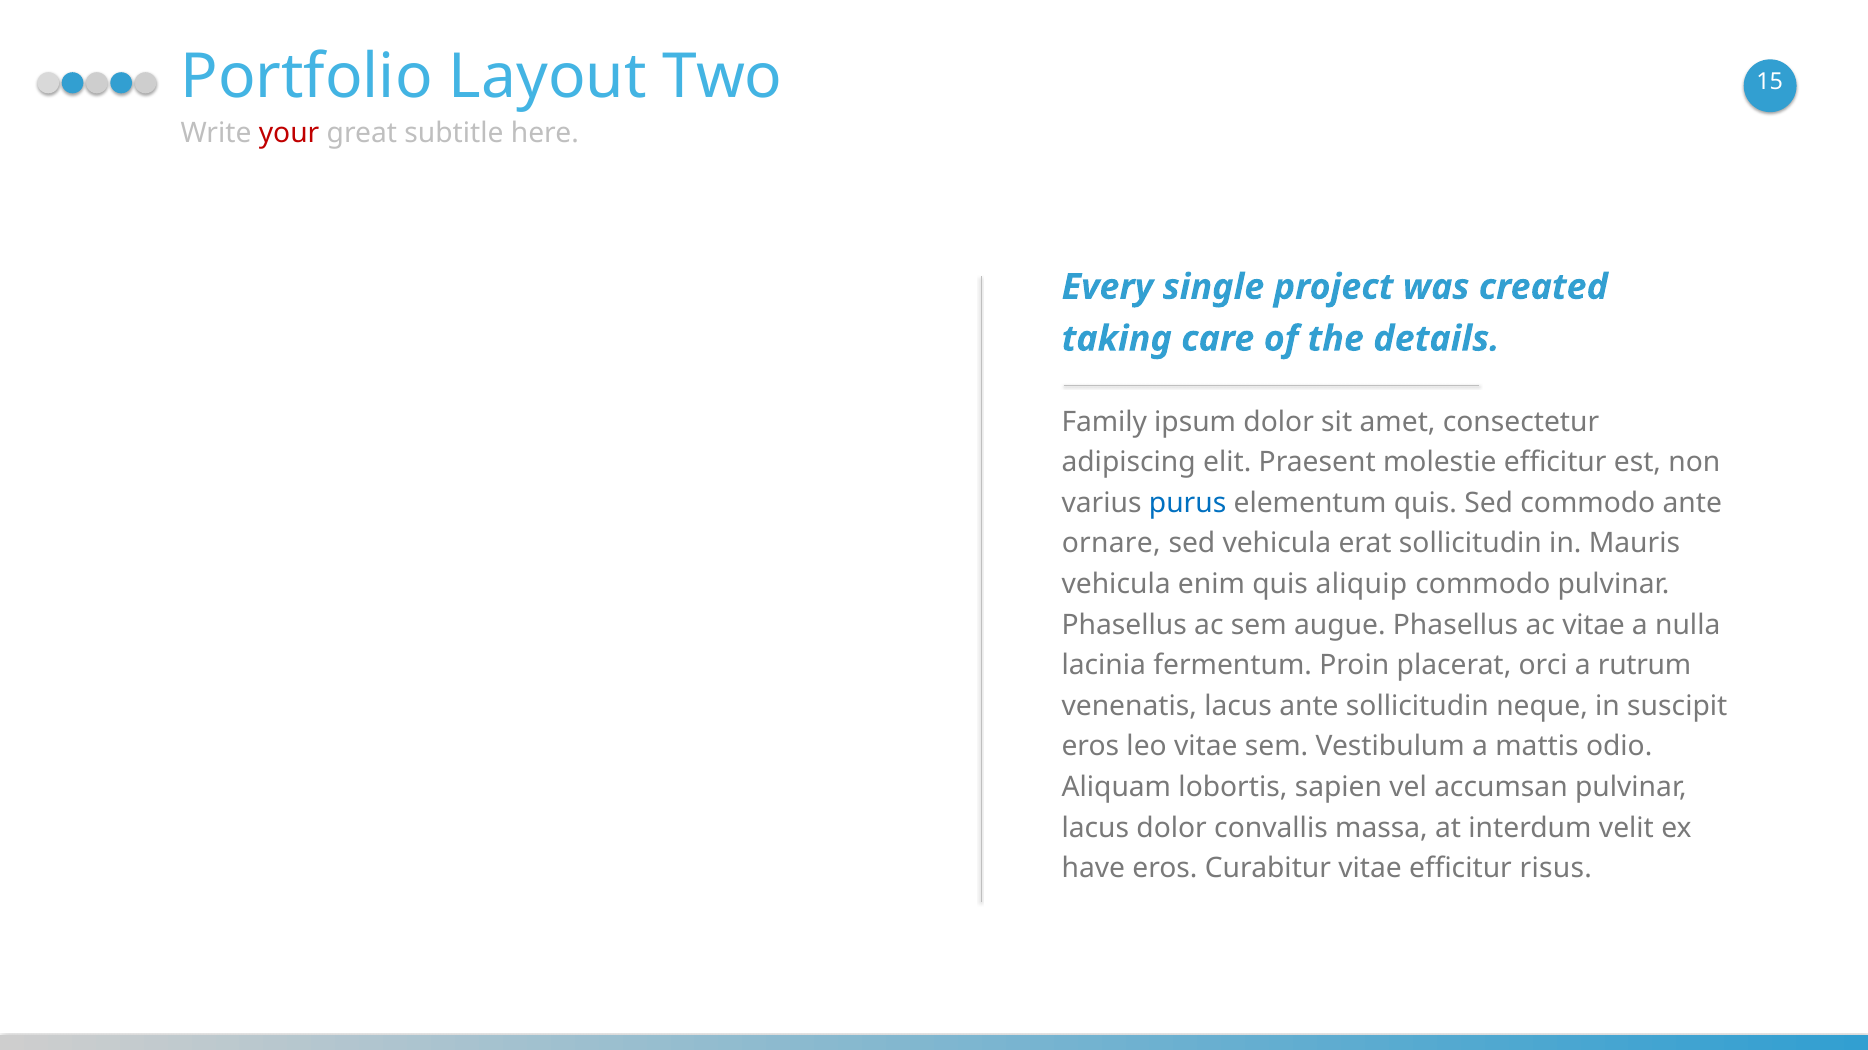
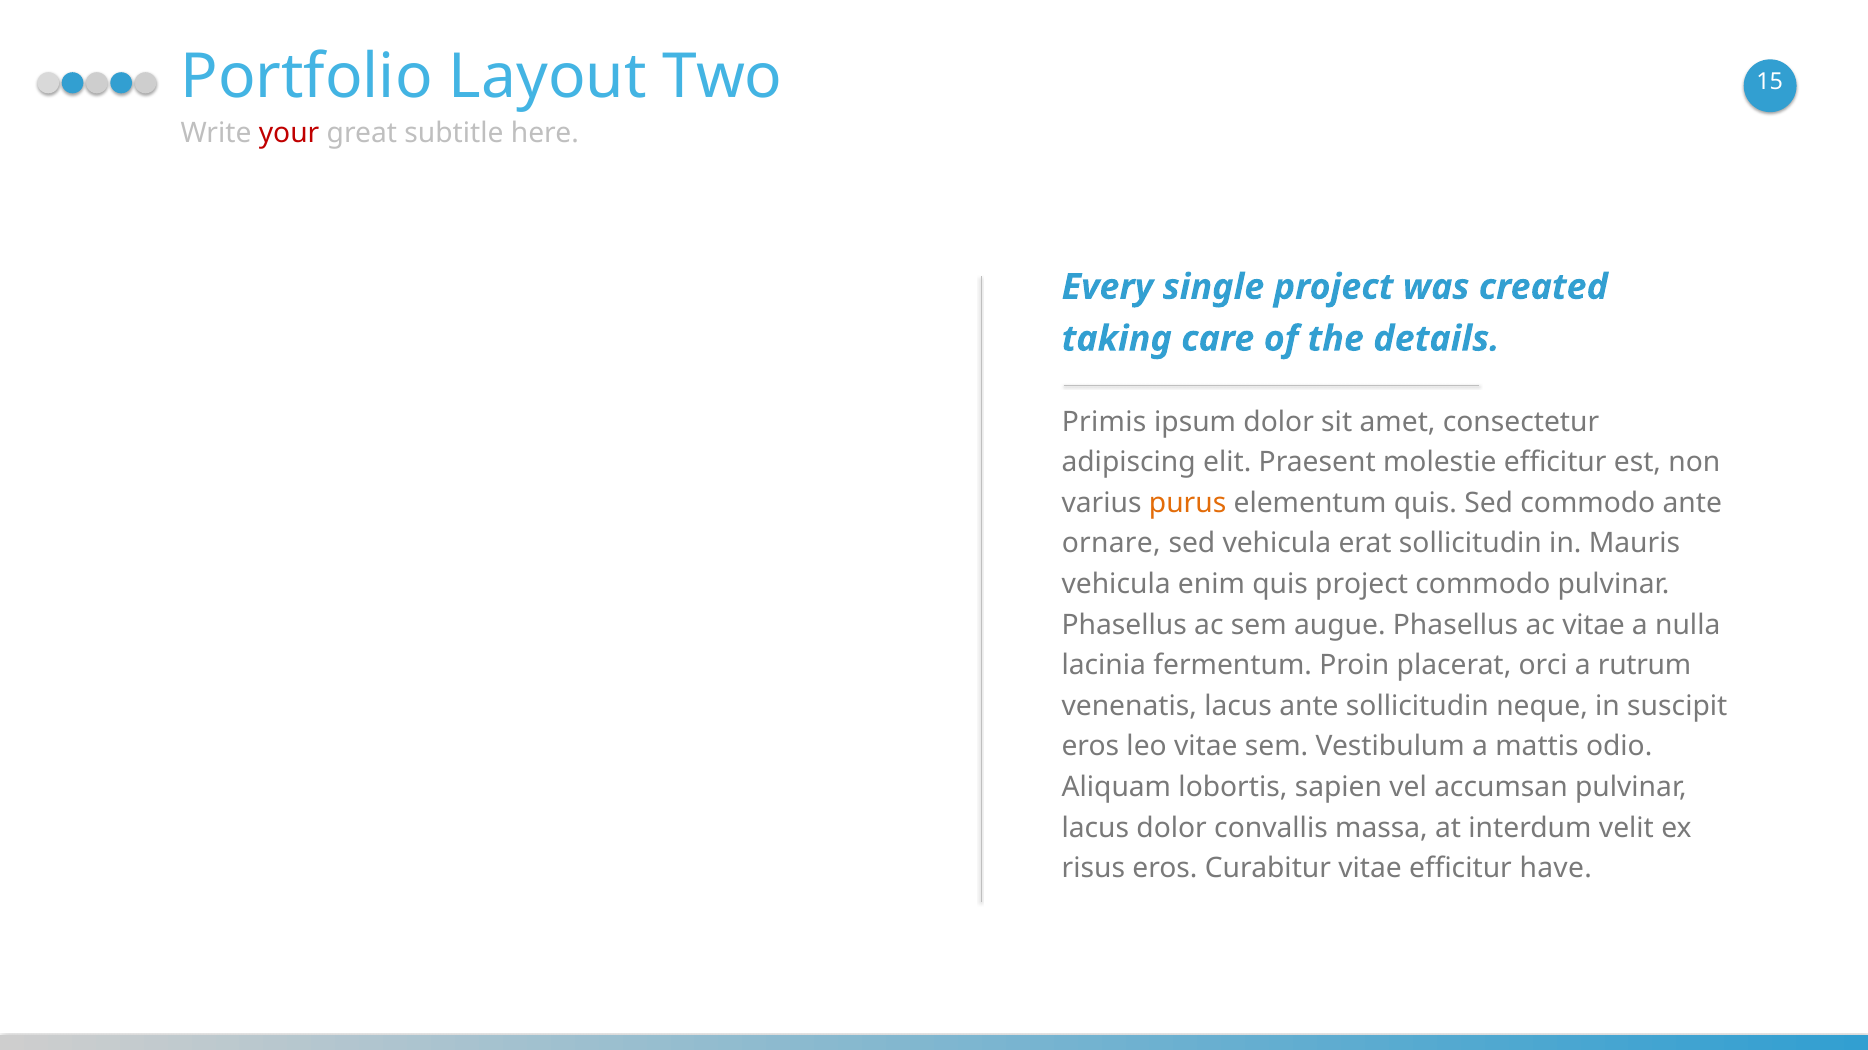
Family: Family -> Primis
purus colour: blue -> orange
quis aliquip: aliquip -> project
have: have -> risus
risus: risus -> have
